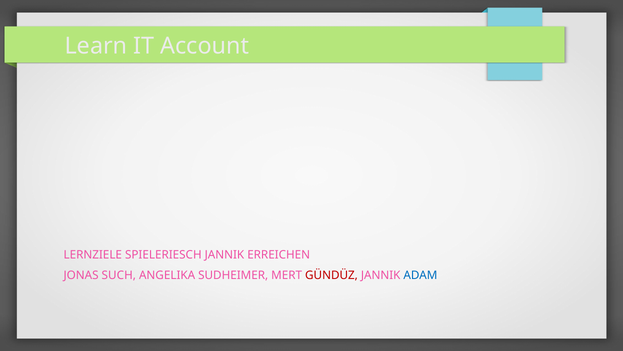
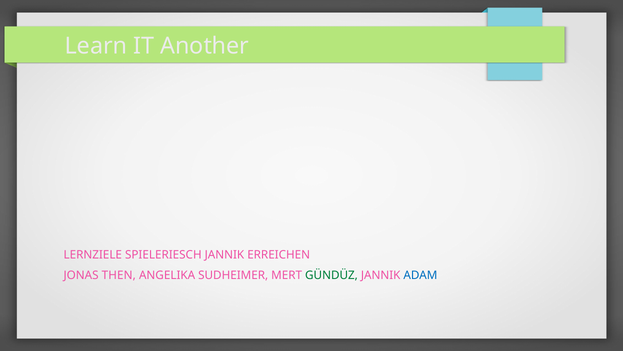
Account: Account -> Another
SUCH: SUCH -> THEN
GÜNDÜZ colour: red -> green
